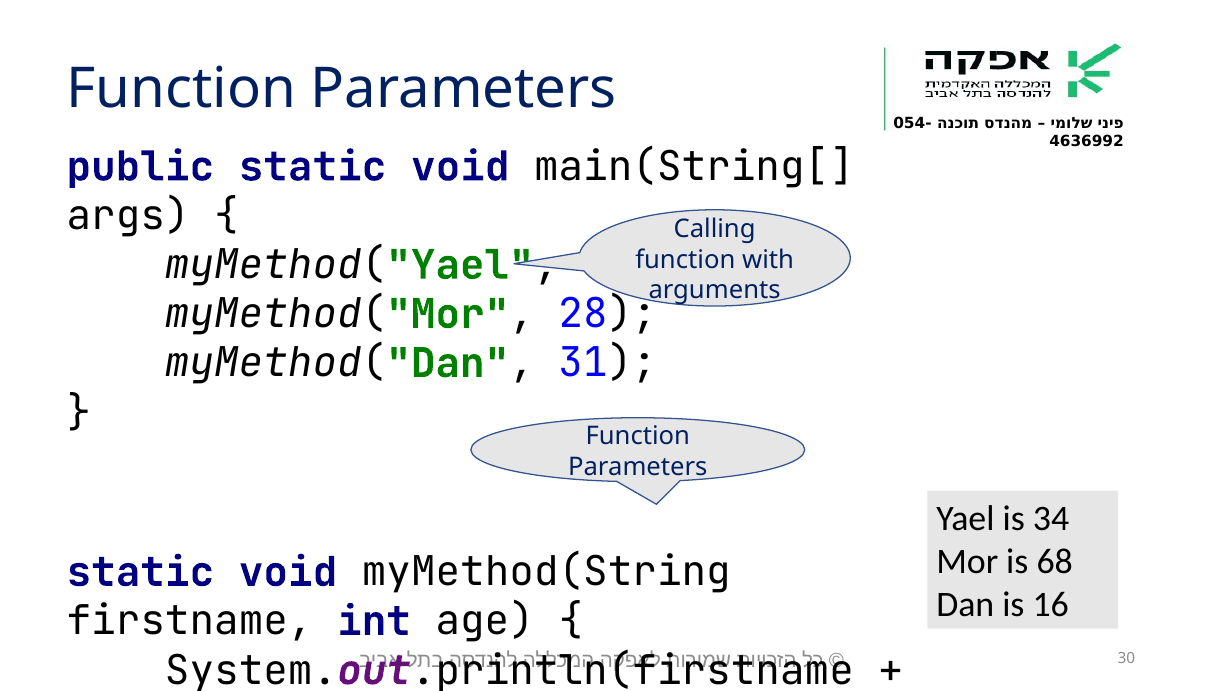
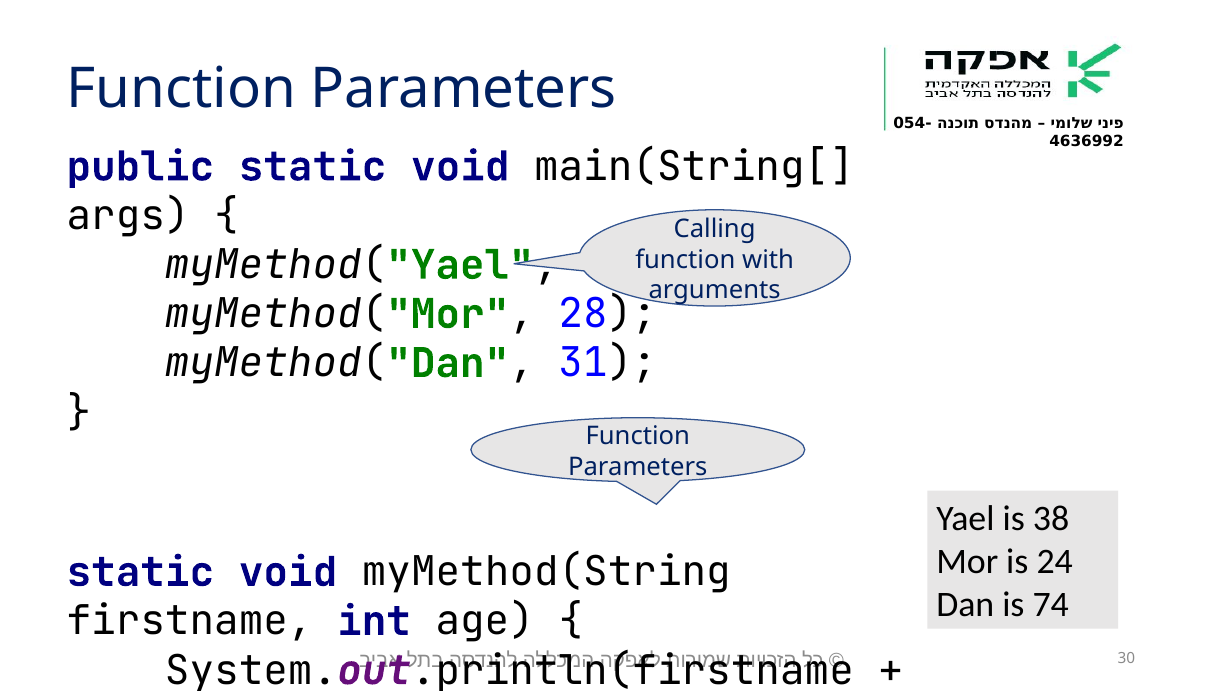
34: 34 -> 38
68: 68 -> 24
16: 16 -> 74
